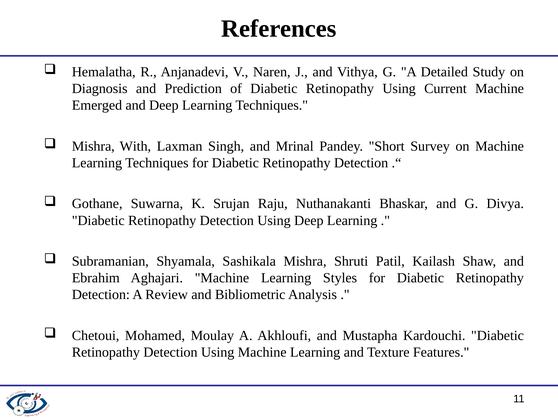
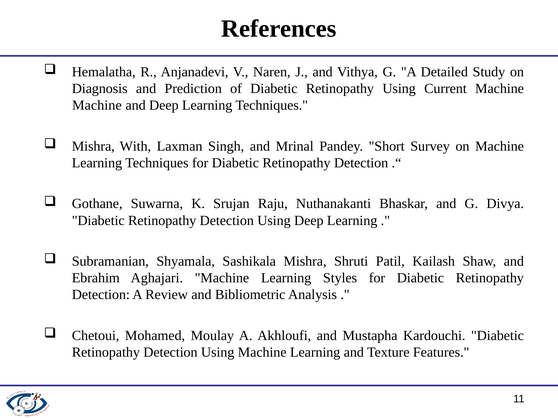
Emerged at (97, 105): Emerged -> Machine
